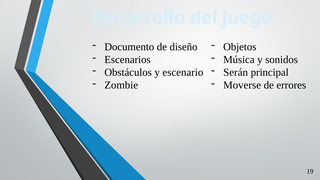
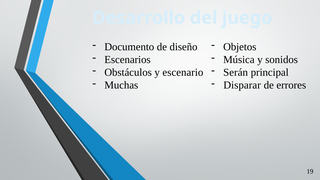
Zombie: Zombie -> Muchas
Moverse: Moverse -> Disparar
